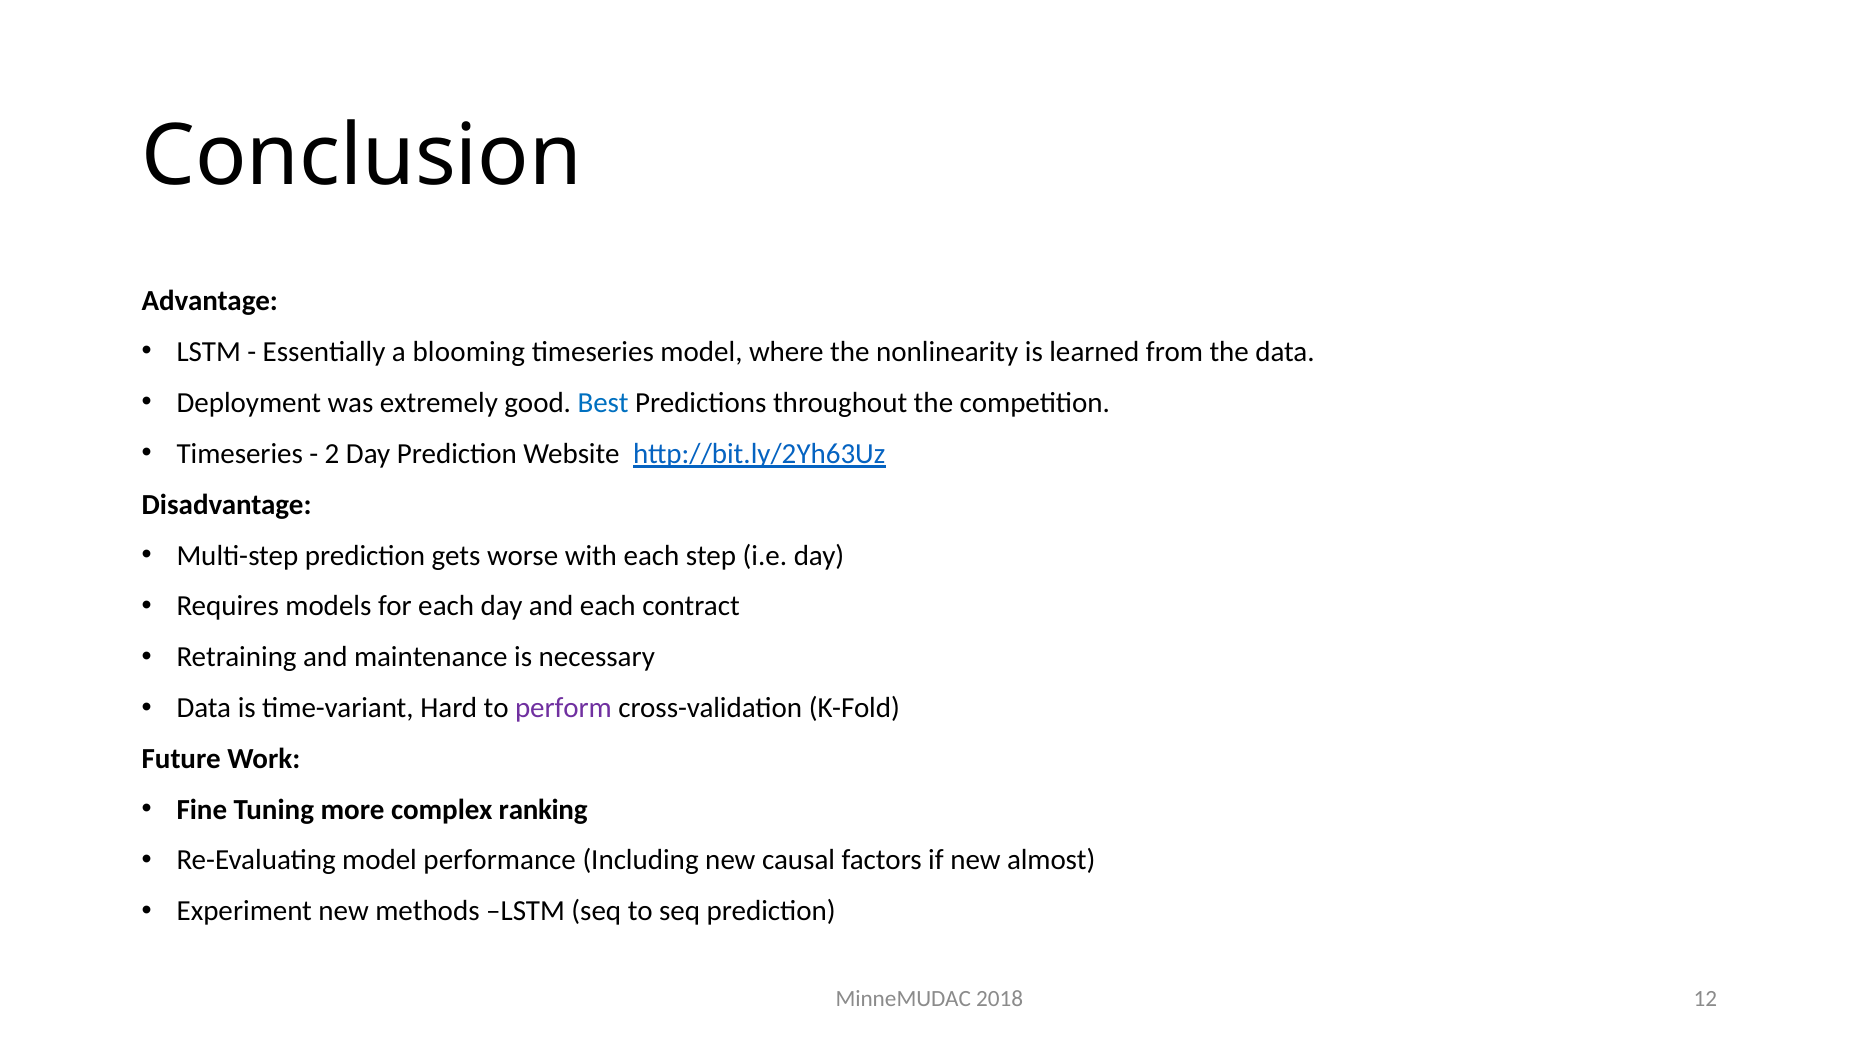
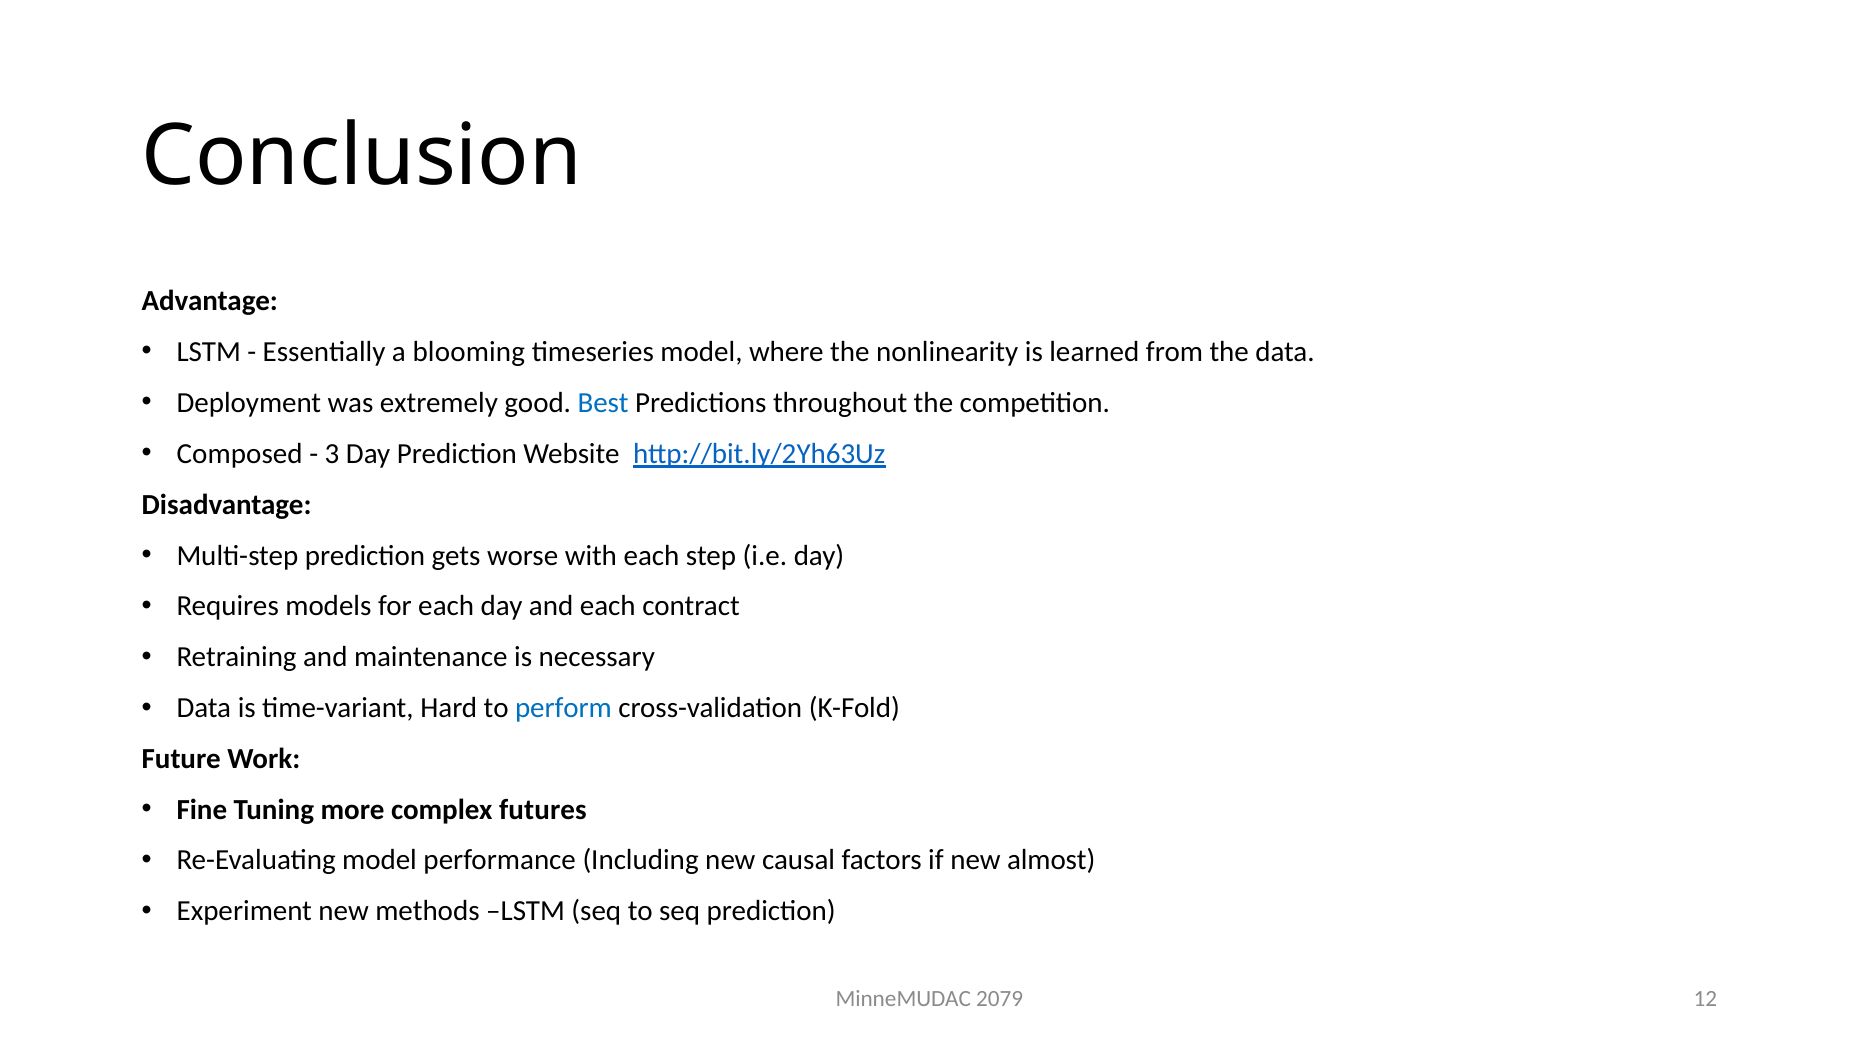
Timeseries at (240, 454): Timeseries -> Composed
2: 2 -> 3
perform colour: purple -> blue
ranking: ranking -> futures
2018: 2018 -> 2079
